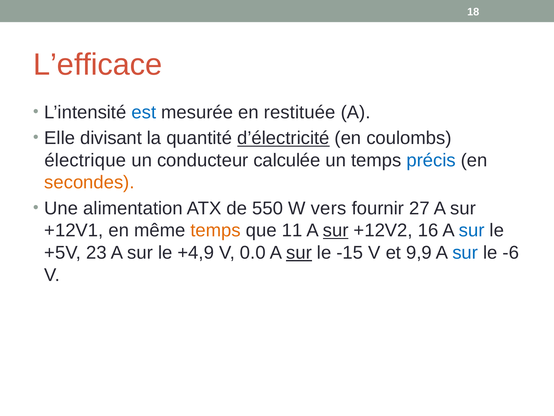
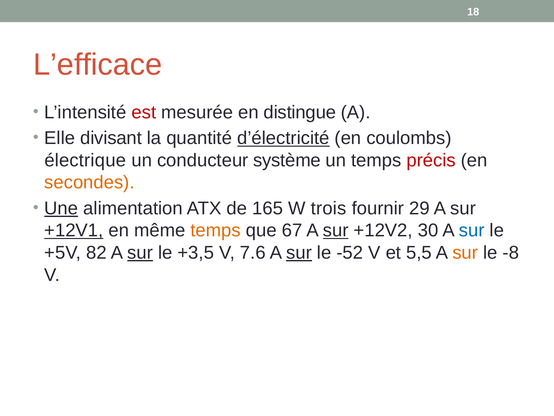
est colour: blue -> red
restituée: restituée -> distingue
calculée: calculée -> système
précis colour: blue -> red
Une underline: none -> present
550: 550 -> 165
vers: vers -> trois
27: 27 -> 29
+12V1 underline: none -> present
11: 11 -> 67
16: 16 -> 30
23: 23 -> 82
sur at (140, 252) underline: none -> present
+4,9: +4,9 -> +3,5
0.0: 0.0 -> 7.6
-15: -15 -> -52
9,9: 9,9 -> 5,5
sur at (465, 252) colour: blue -> orange
-6: -6 -> -8
